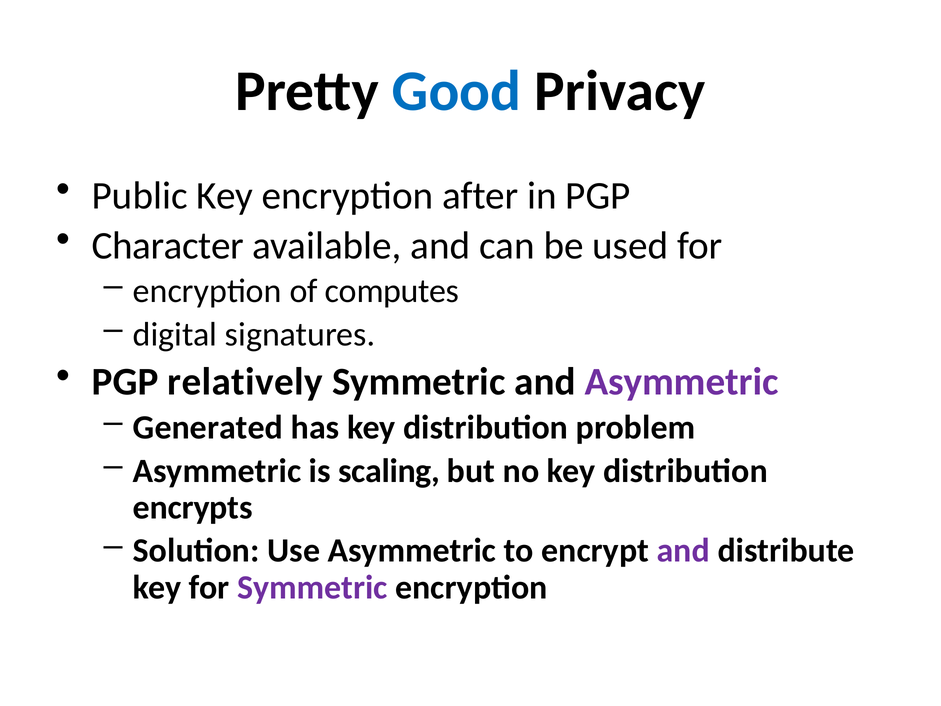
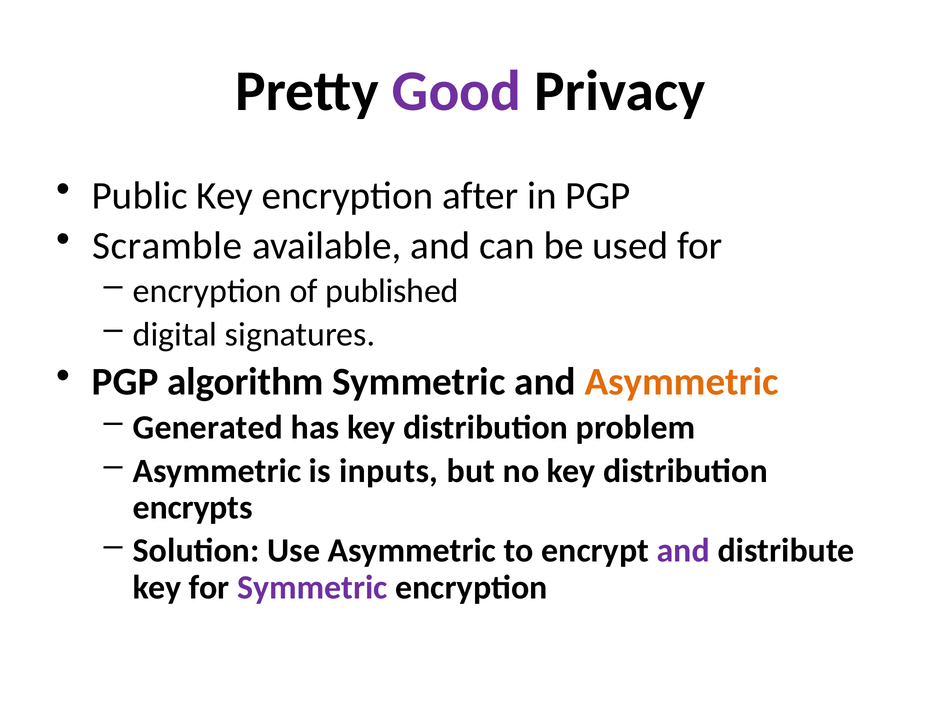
Good colour: blue -> purple
Character: Character -> Scramble
computes: computes -> published
relatively: relatively -> algorithm
Asymmetric at (682, 382) colour: purple -> orange
scaling: scaling -> inputs
